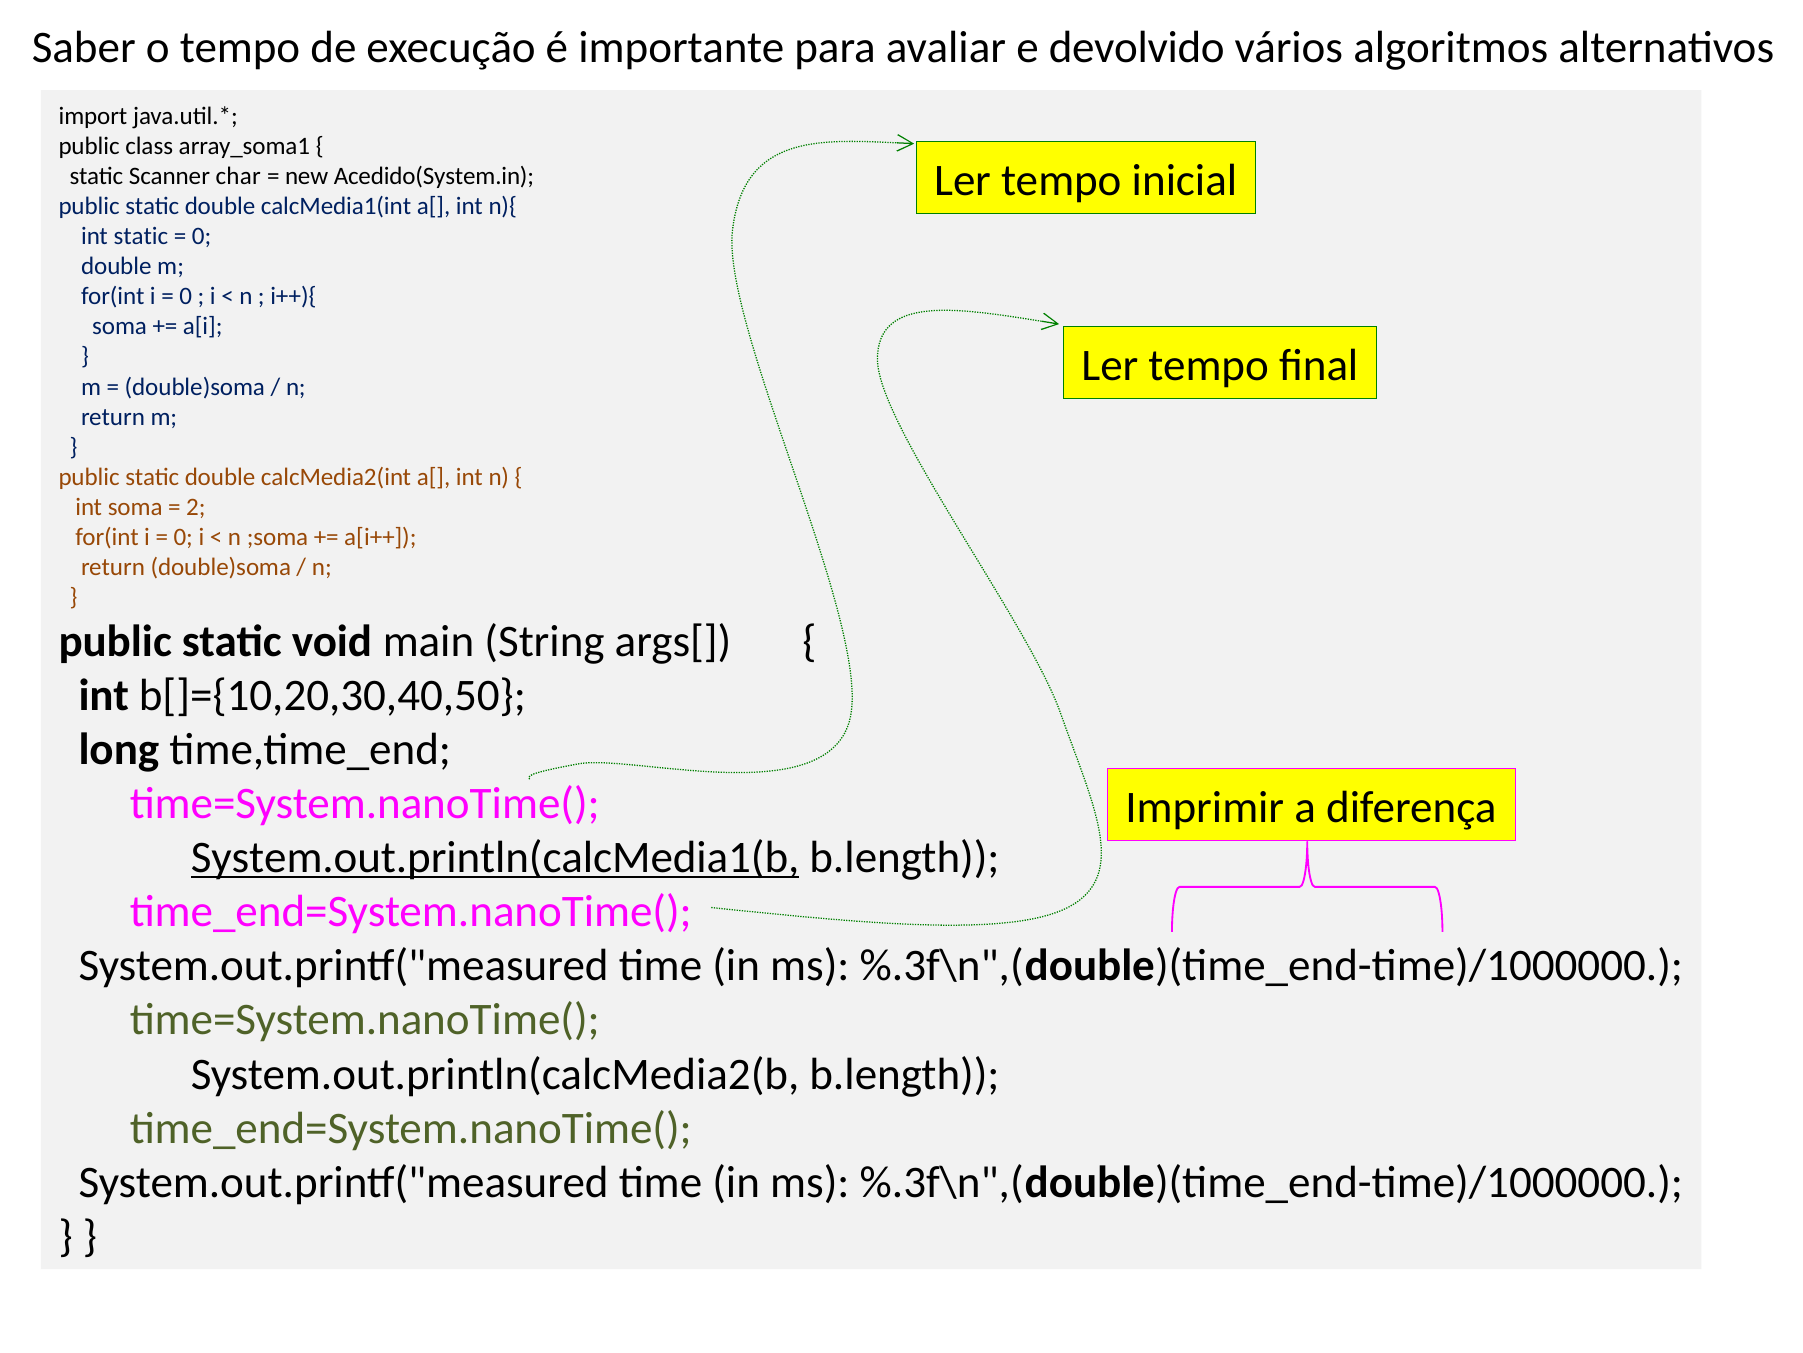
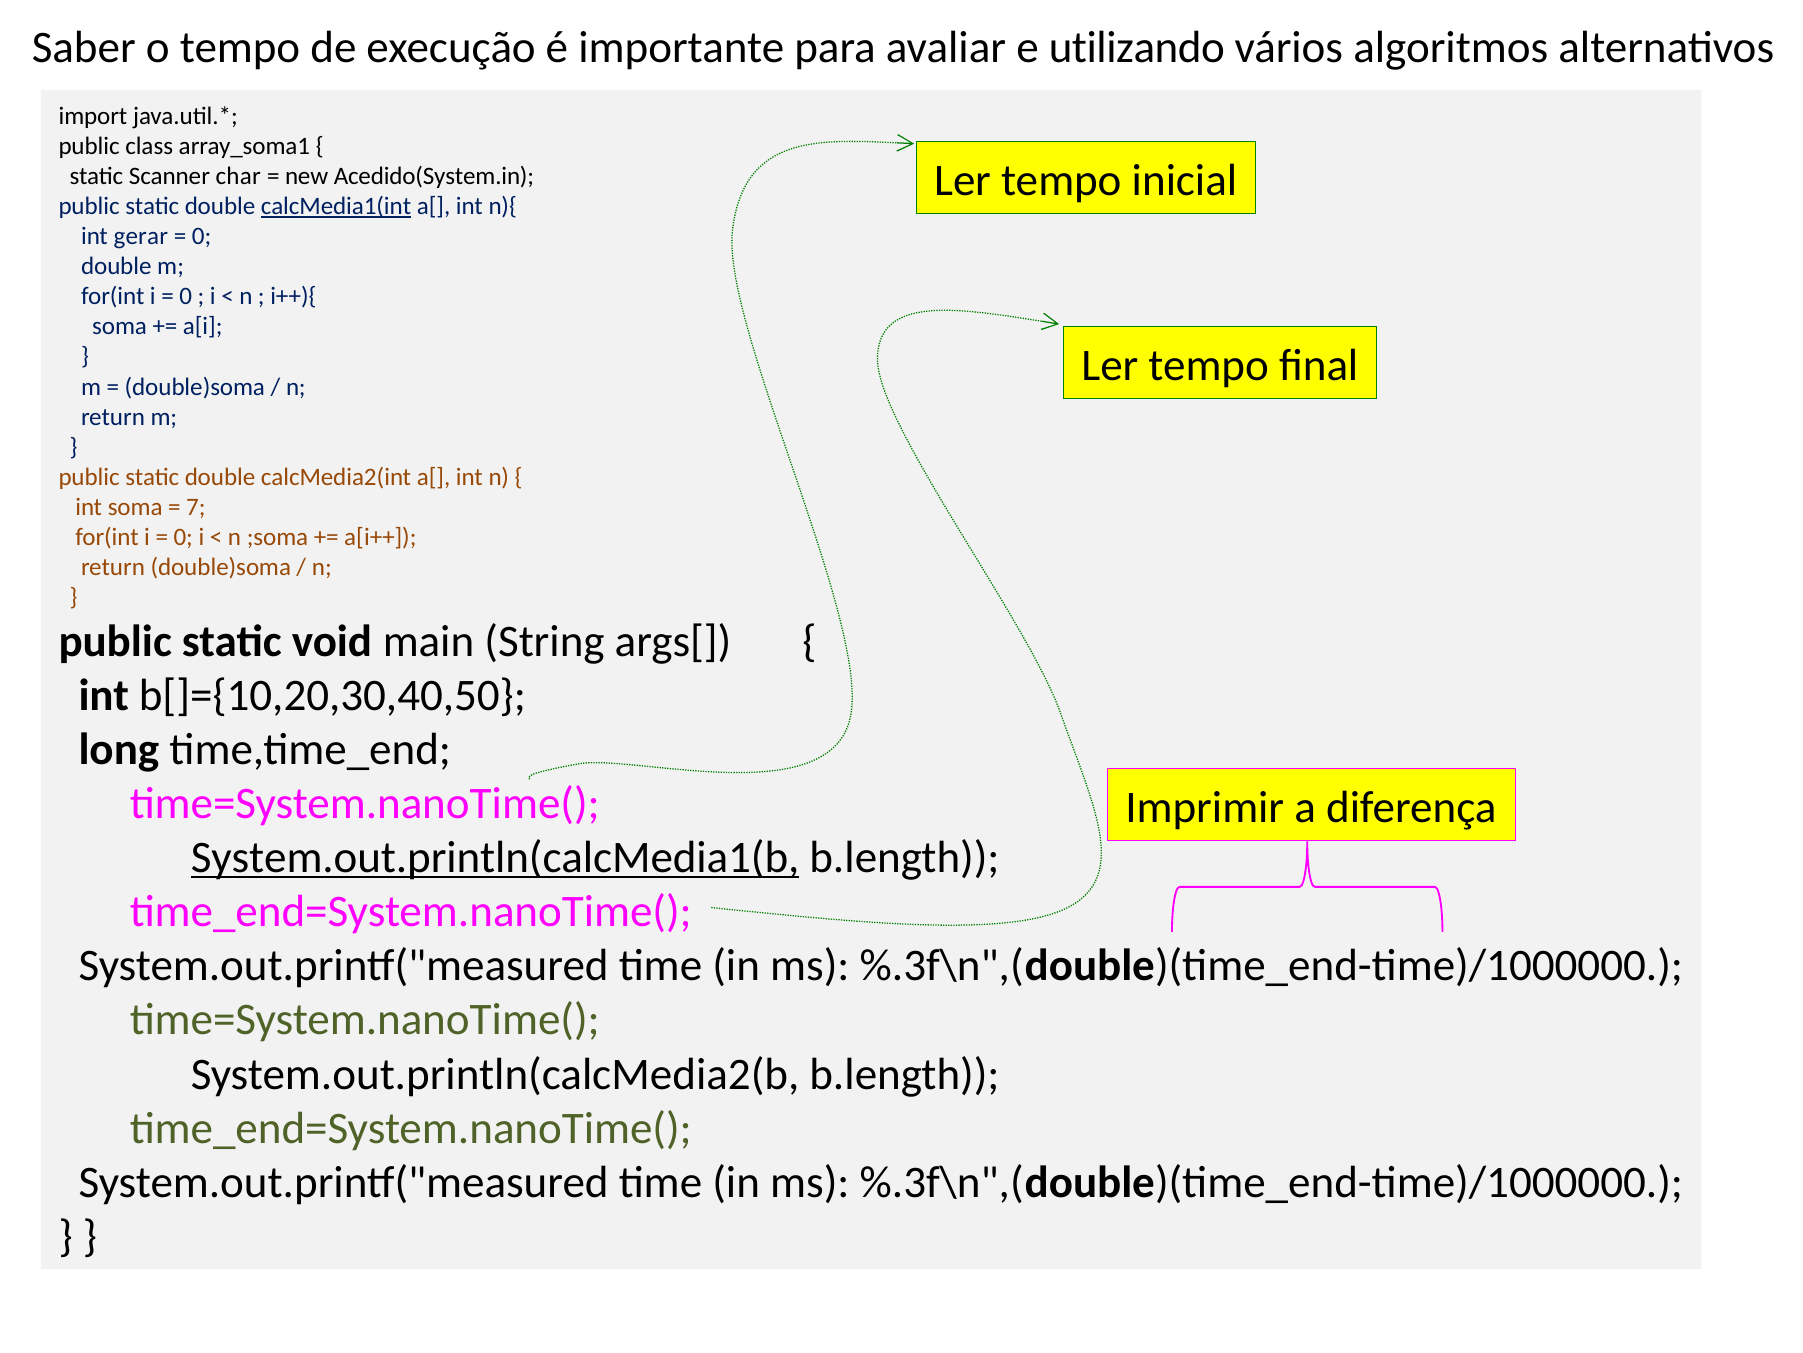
devolvido: devolvido -> utilizando
calcMedia1(int underline: none -> present
int static: static -> gerar
2: 2 -> 7
